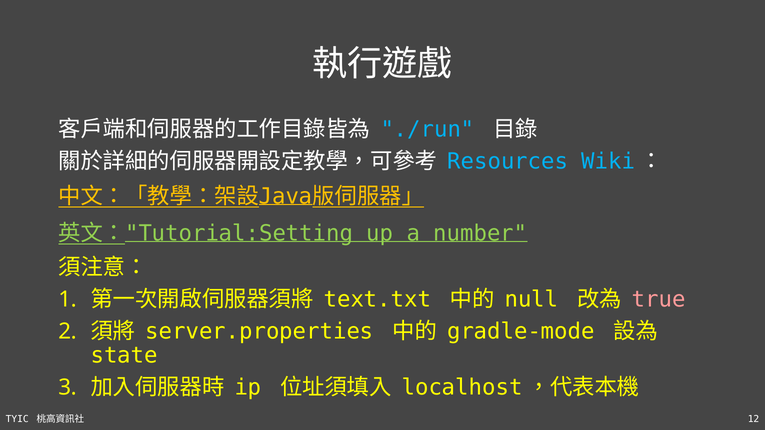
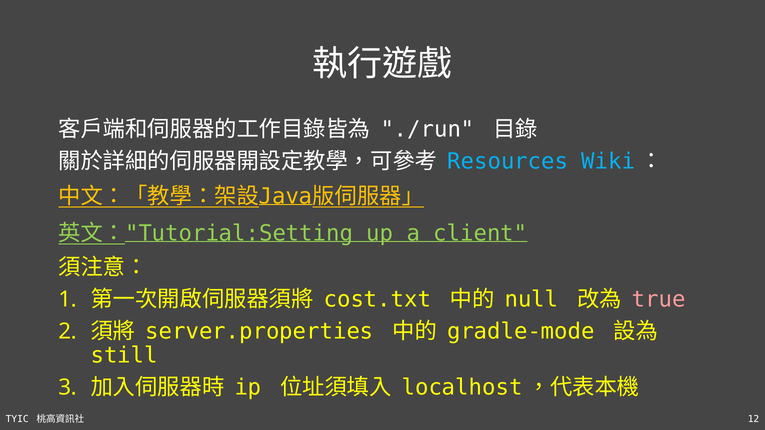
./run colour: light blue -> white
number: number -> client
text.txt: text.txt -> cost.txt
state: state -> still
